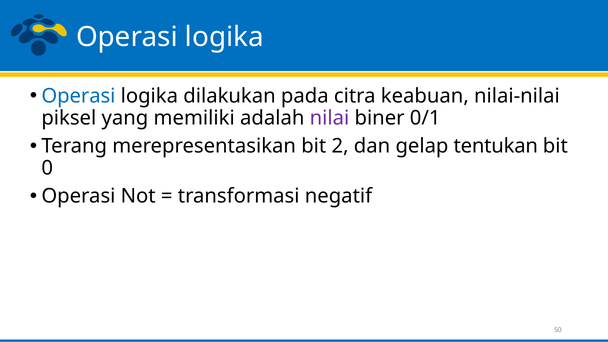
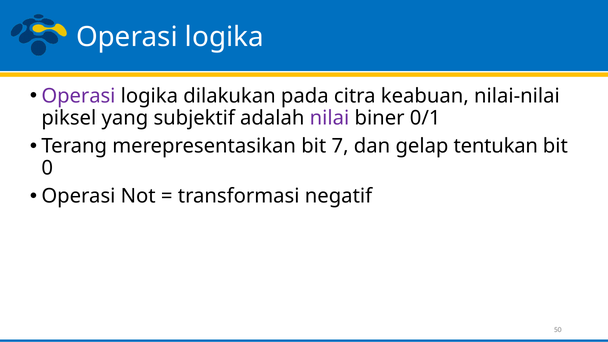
Operasi at (78, 96) colour: blue -> purple
memiliki: memiliki -> subjektif
2: 2 -> 7
